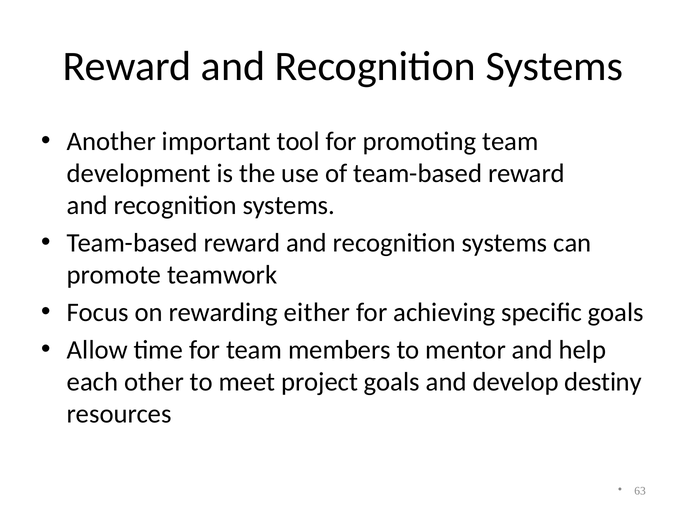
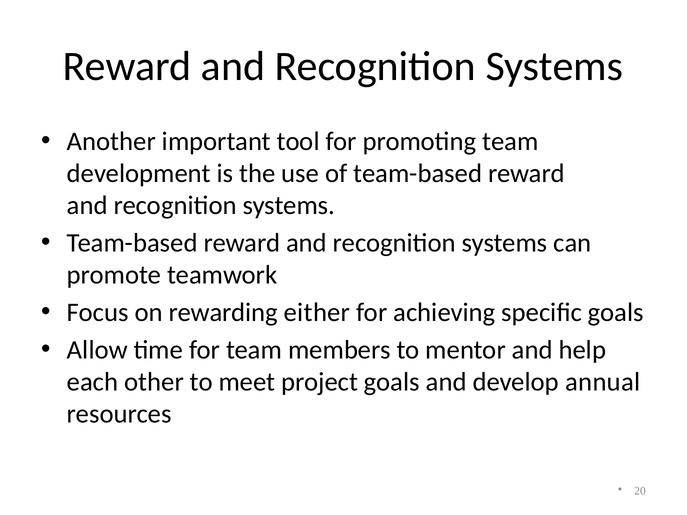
destiny: destiny -> annual
63: 63 -> 20
